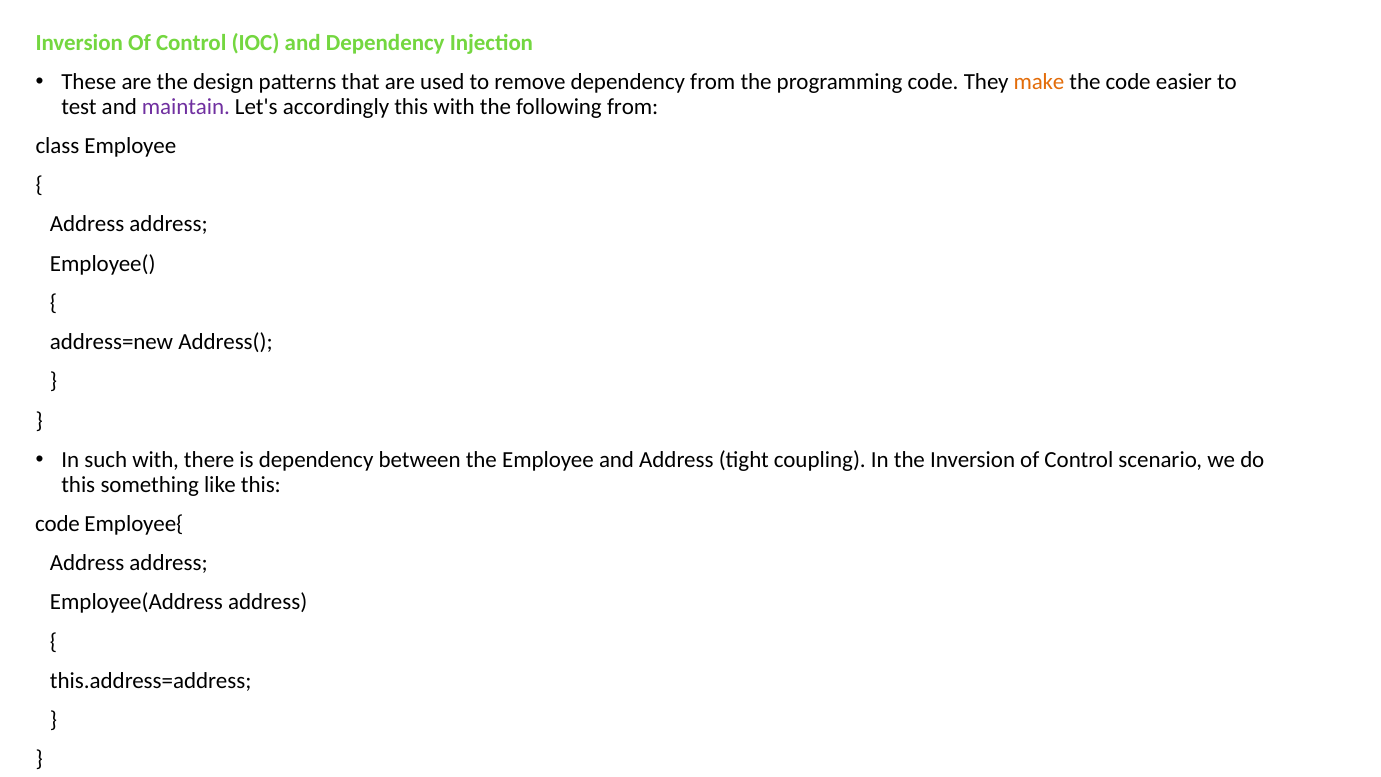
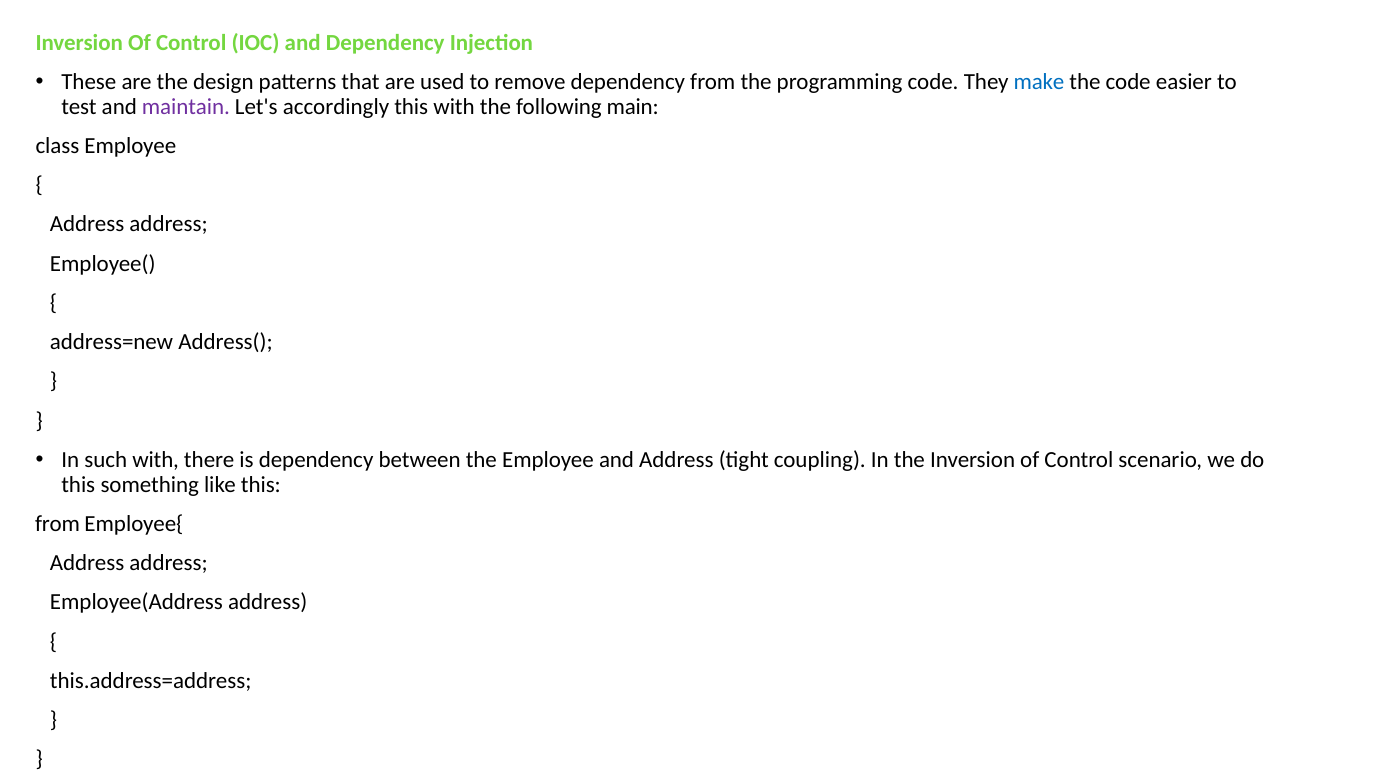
make colour: orange -> blue
following from: from -> main
code at (58, 524): code -> from
